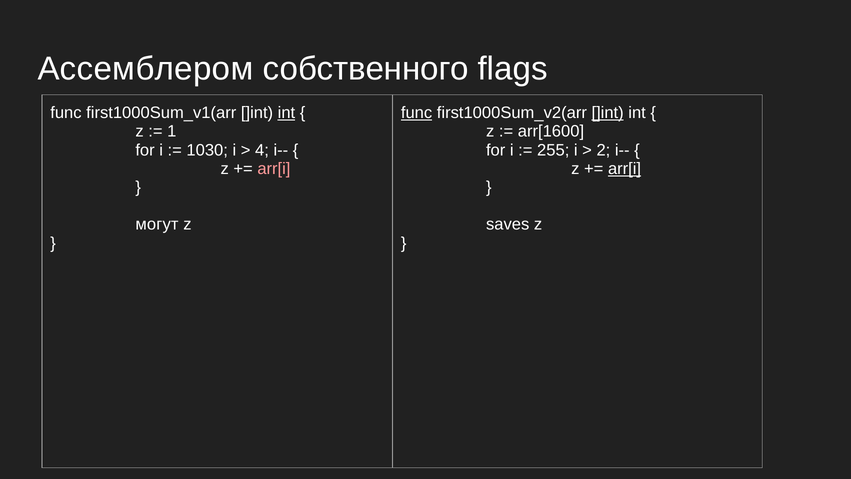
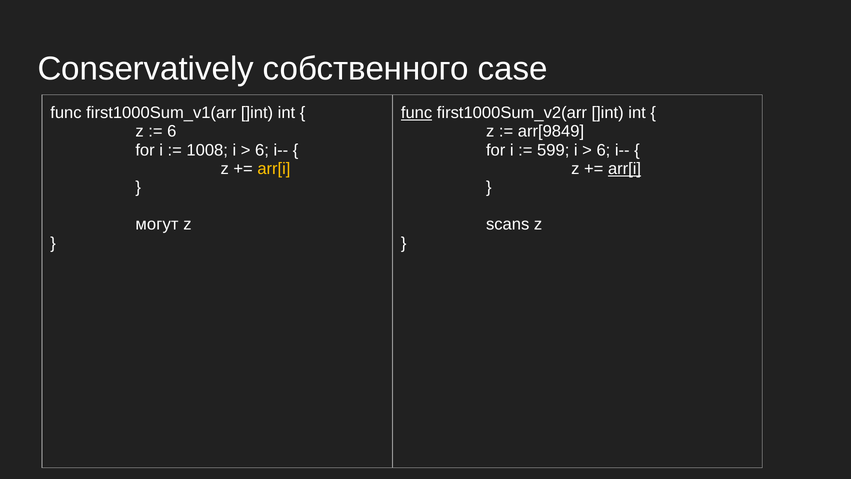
Ассемблером: Ассемблером -> Conservatively
flags: flags -> case
int at (286, 113) underline: present -> none
]int at (608, 113) underline: present -> none
1 at (172, 131): 1 -> 6
arr[1600: arr[1600 -> arr[9849
1030: 1030 -> 1008
4 at (262, 150): 4 -> 6
255: 255 -> 599
2 at (603, 150): 2 -> 6
arr[i at (274, 169) colour: pink -> yellow
saves: saves -> scans
